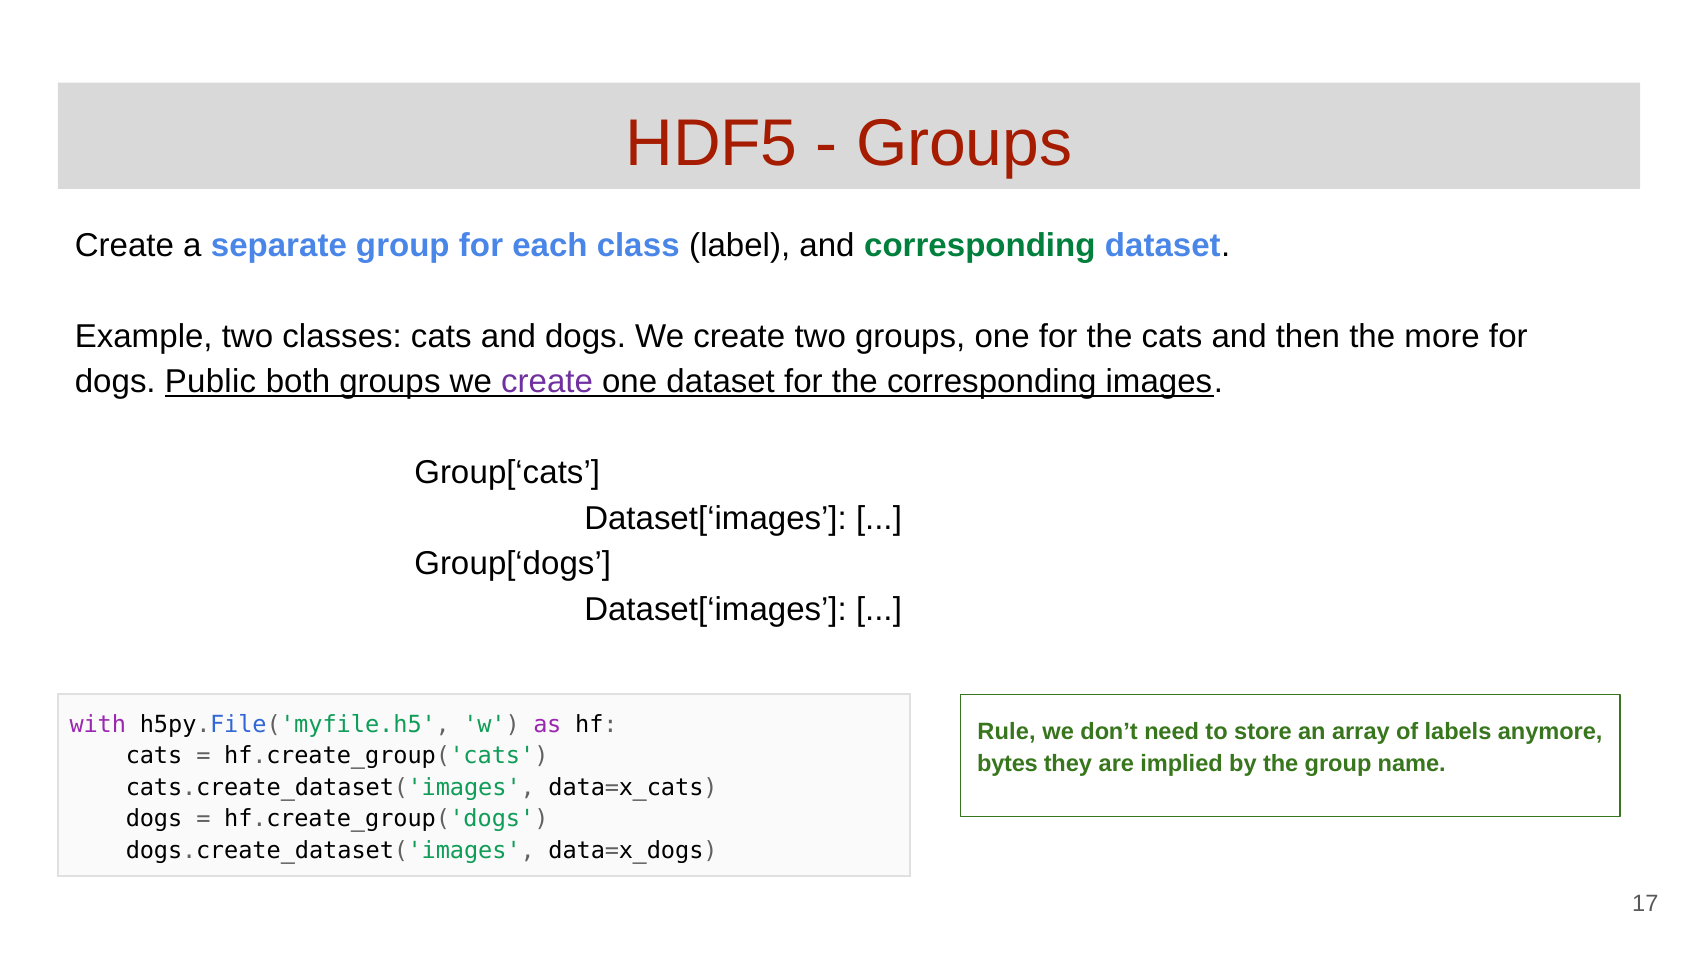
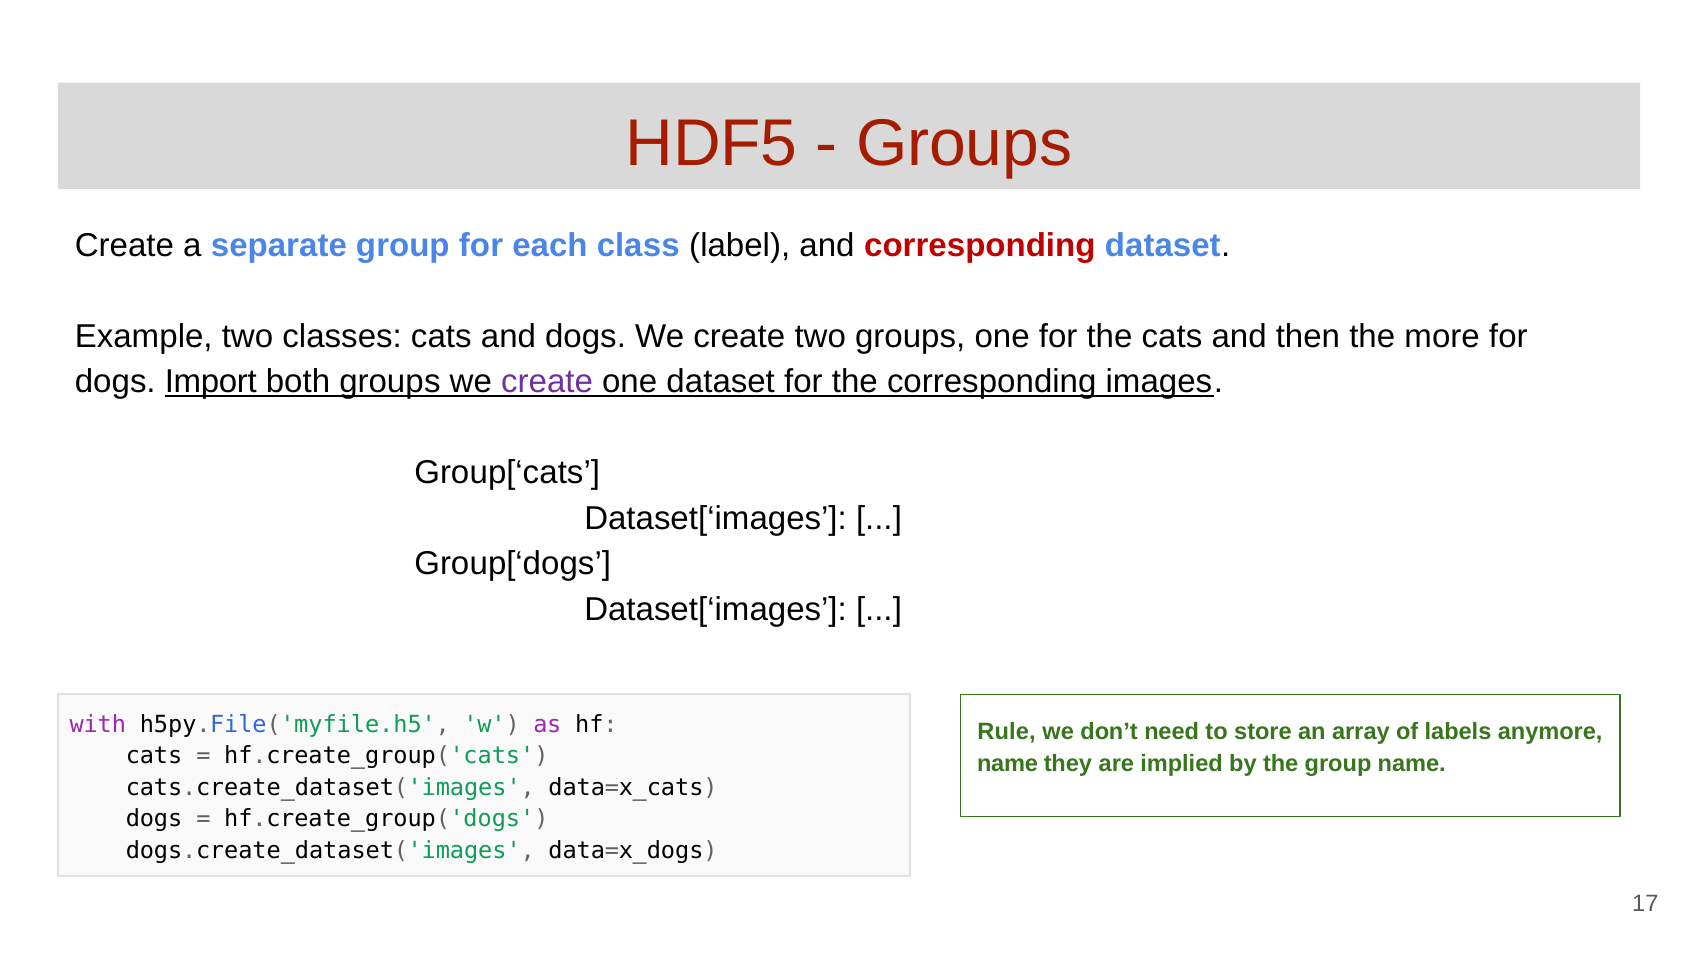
corresponding at (980, 245) colour: green -> red
Public: Public -> Import
bytes at (1008, 764): bytes -> name
